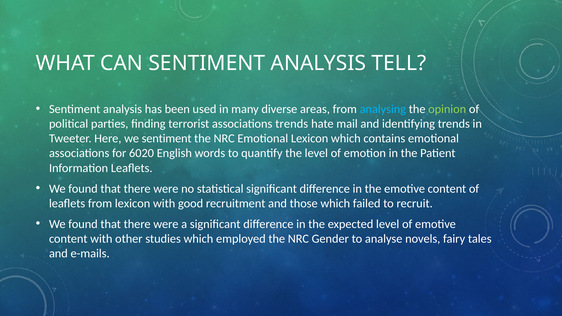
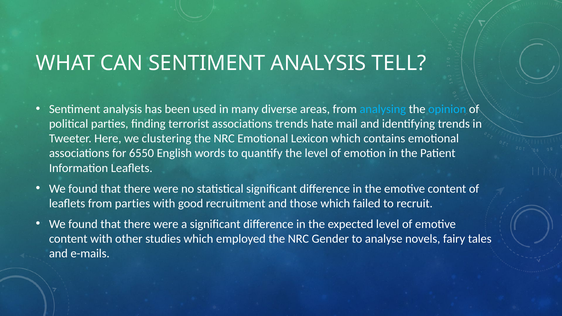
opinion colour: light green -> light blue
we sentiment: sentiment -> clustering
6020: 6020 -> 6550
from lexicon: lexicon -> parties
